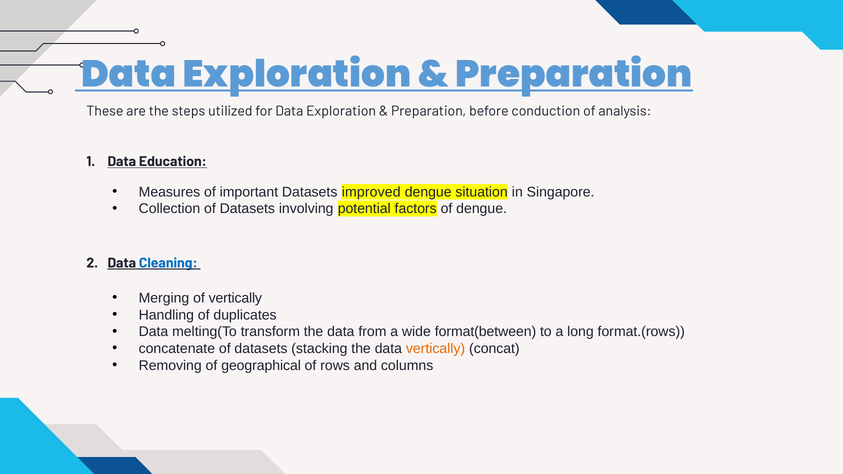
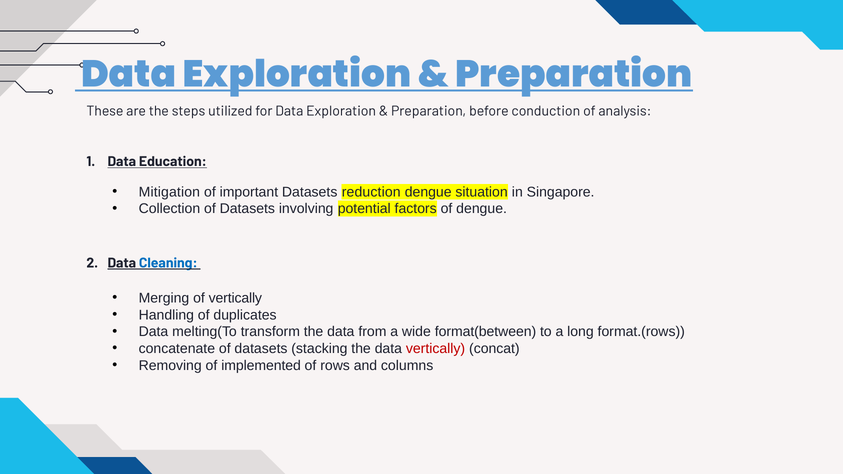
Measures: Measures -> Mitigation
improved: improved -> reduction
vertically at (436, 349) colour: orange -> red
geographical: geographical -> implemented
